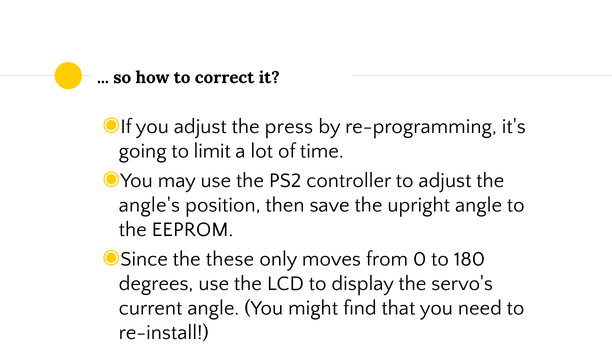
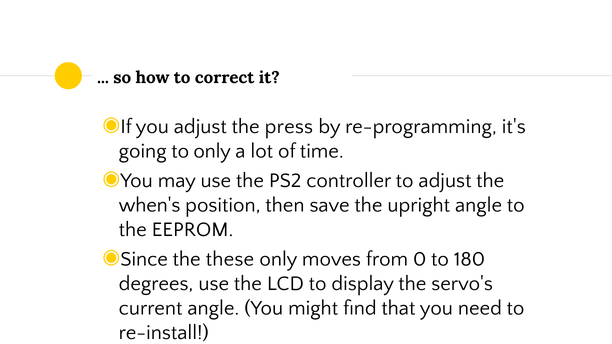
to limit: limit -> only
angle's: angle's -> when's
